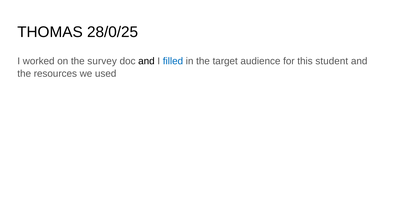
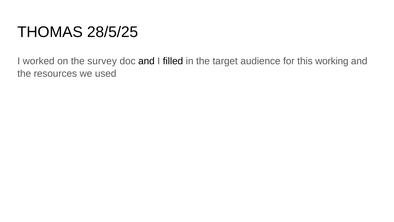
28/0/25: 28/0/25 -> 28/5/25
filled colour: blue -> black
student: student -> working
